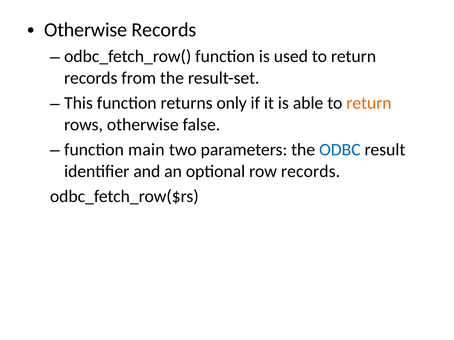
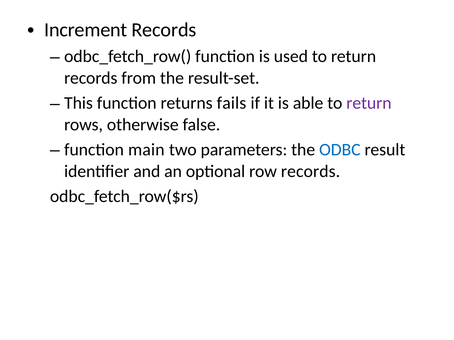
Otherwise at (86, 30): Otherwise -> Increment
only: only -> fails
return at (369, 103) colour: orange -> purple
